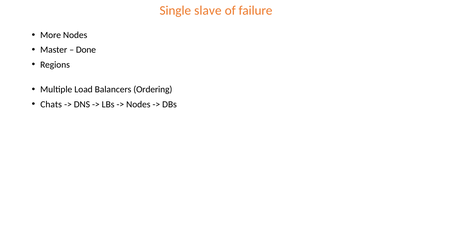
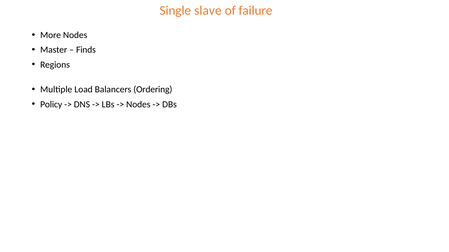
Done: Done -> Finds
Chats: Chats -> Policy
